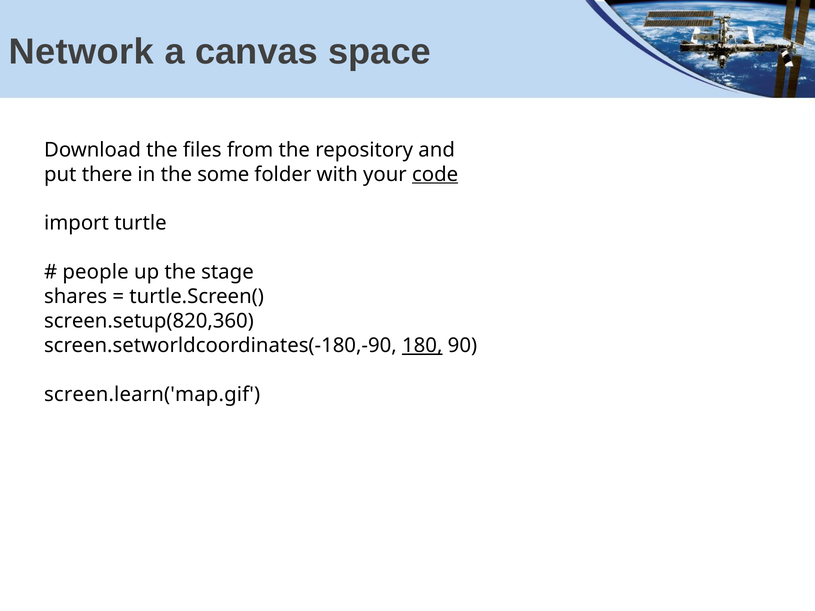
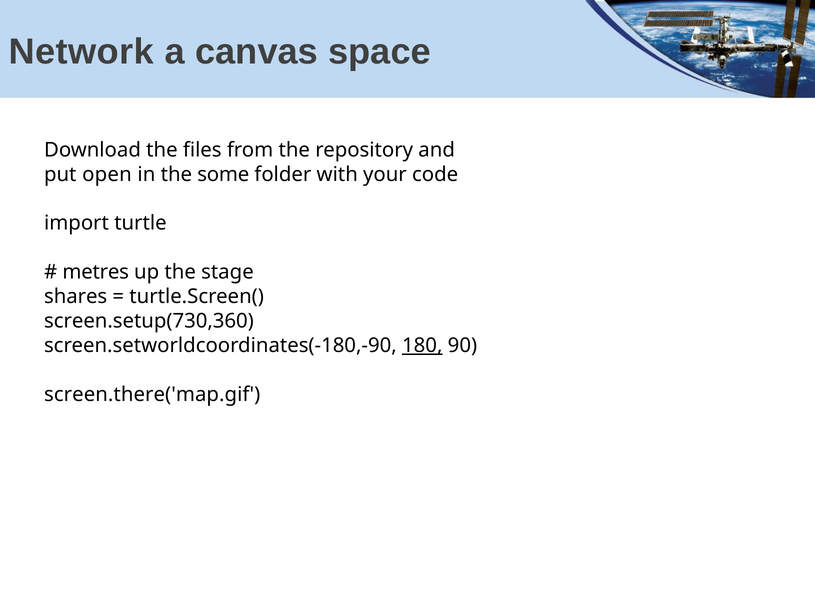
there: there -> open
code underline: present -> none
people: people -> metres
screen.setup(820,360: screen.setup(820,360 -> screen.setup(730,360
screen.learn('map.gif: screen.learn('map.gif -> screen.there('map.gif
